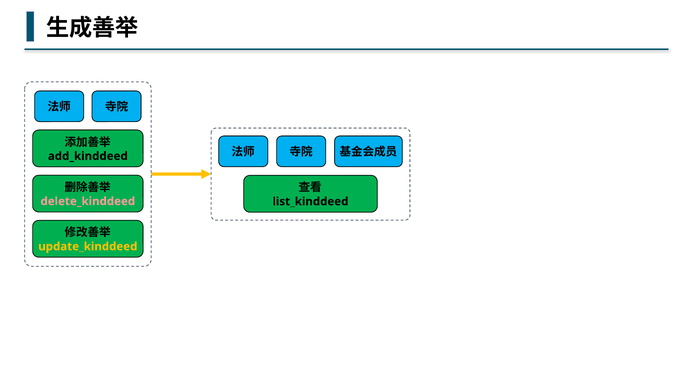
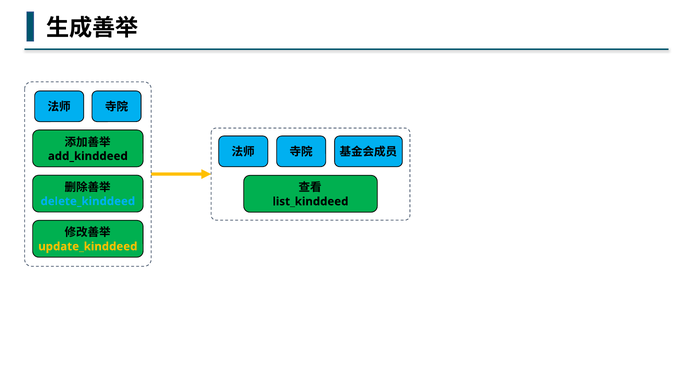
delete_kinddeed colour: pink -> light blue
